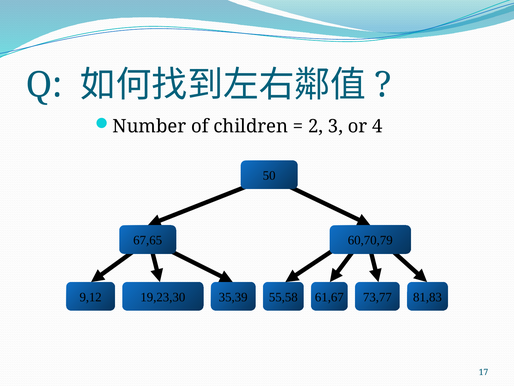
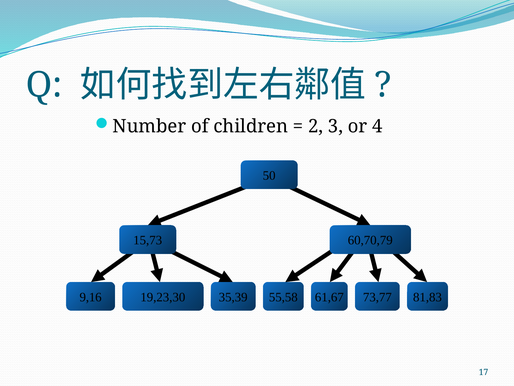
67,65: 67,65 -> 15,73
9,12: 9,12 -> 9,16
